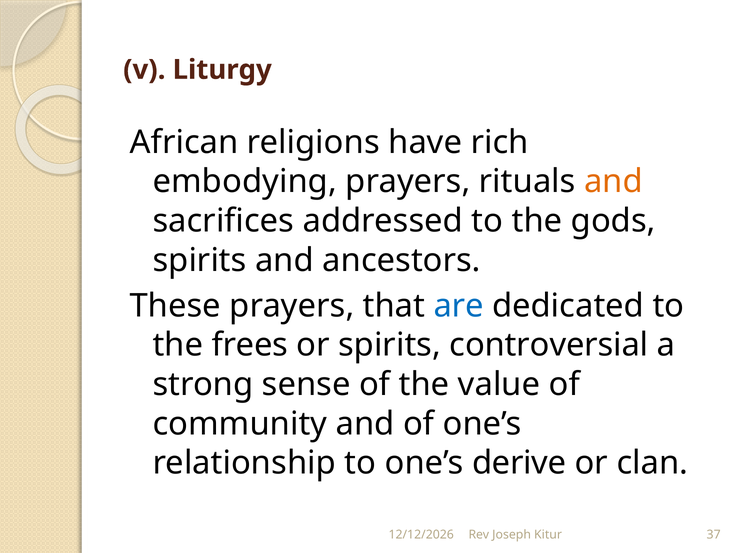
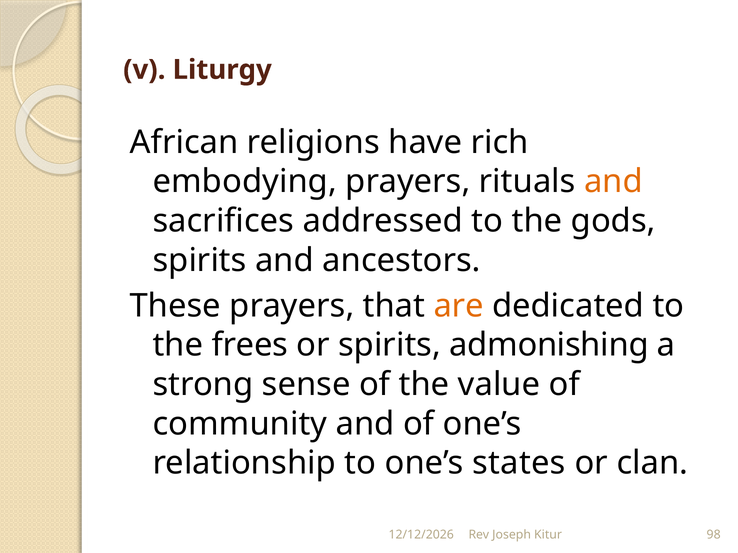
are colour: blue -> orange
controversial: controversial -> admonishing
derive: derive -> states
37: 37 -> 98
